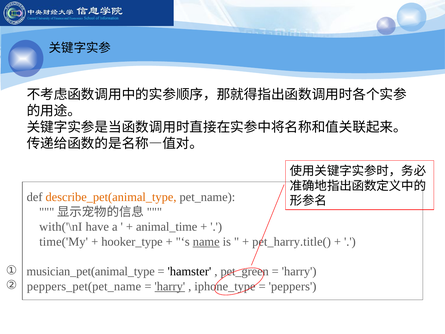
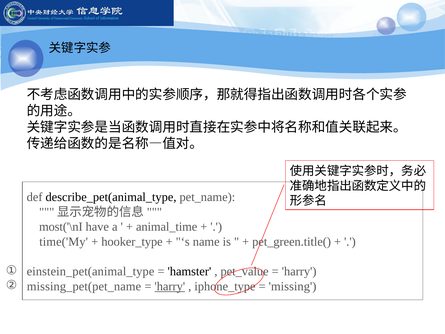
describe_pet(animal_type colour: orange -> black
with('\nI: with('\nI -> most('\nI
name underline: present -> none
pet_harry.title(: pet_harry.title( -> pet_green.title(
musician_pet(animal_type: musician_pet(animal_type -> einstein_pet(animal_type
pet_green: pet_green -> pet_value
peppers_pet(pet_name: peppers_pet(pet_name -> missing_pet(pet_name
peppers: peppers -> missing
